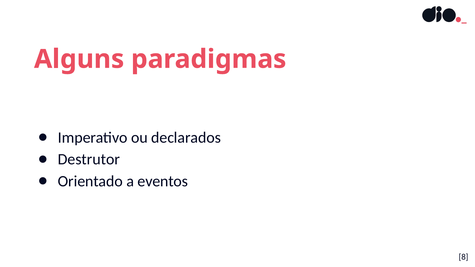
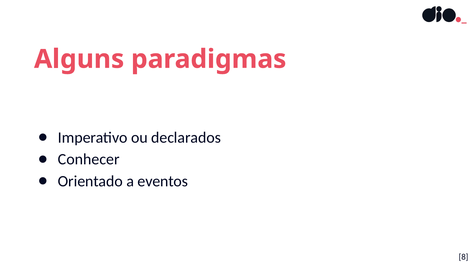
Destrutor: Destrutor -> Conhecer
